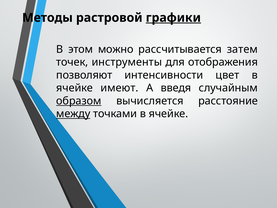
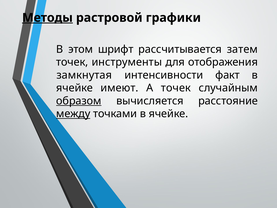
Методы underline: none -> present
графики underline: present -> none
можно: можно -> шрифт
позволяют: позволяют -> замкнутая
цвет: цвет -> факт
А введя: введя -> точек
